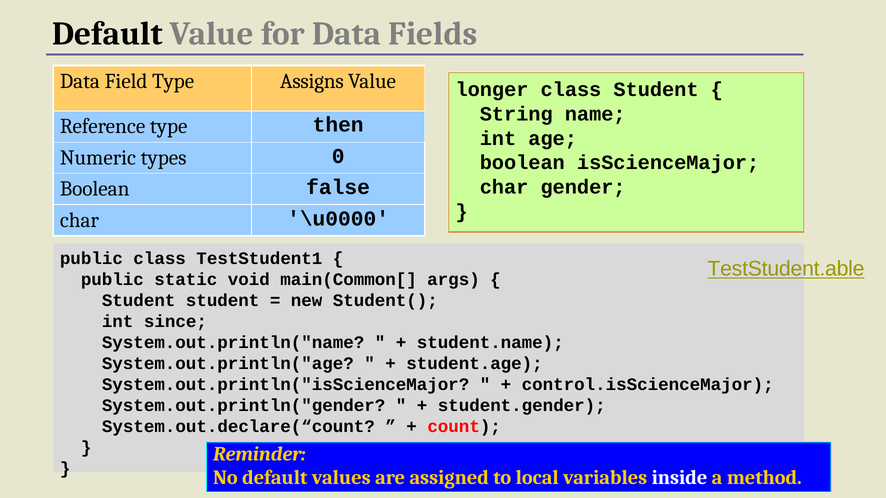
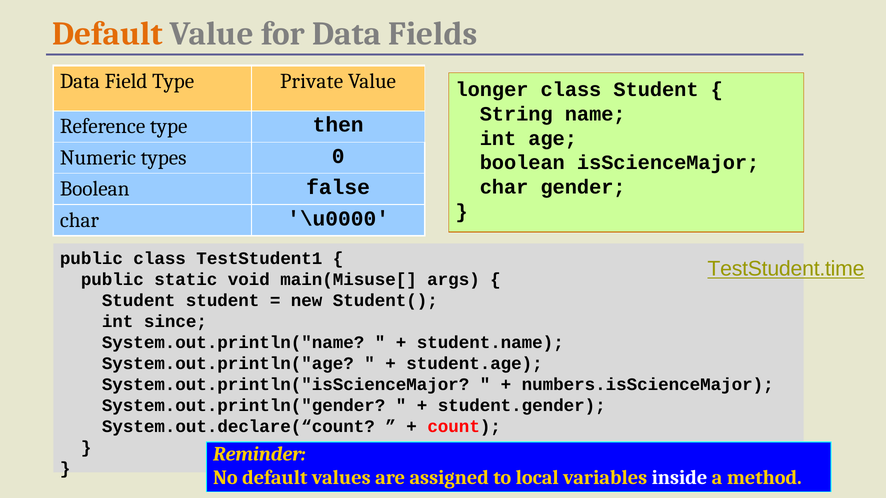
Default at (108, 34) colour: black -> orange
Assigns: Assigns -> Private
TestStudent.able: TestStudent.able -> TestStudent.time
main(Common[: main(Common[ -> main(Misuse[
control.isScienceMajor: control.isScienceMajor -> numbers.isScienceMajor
